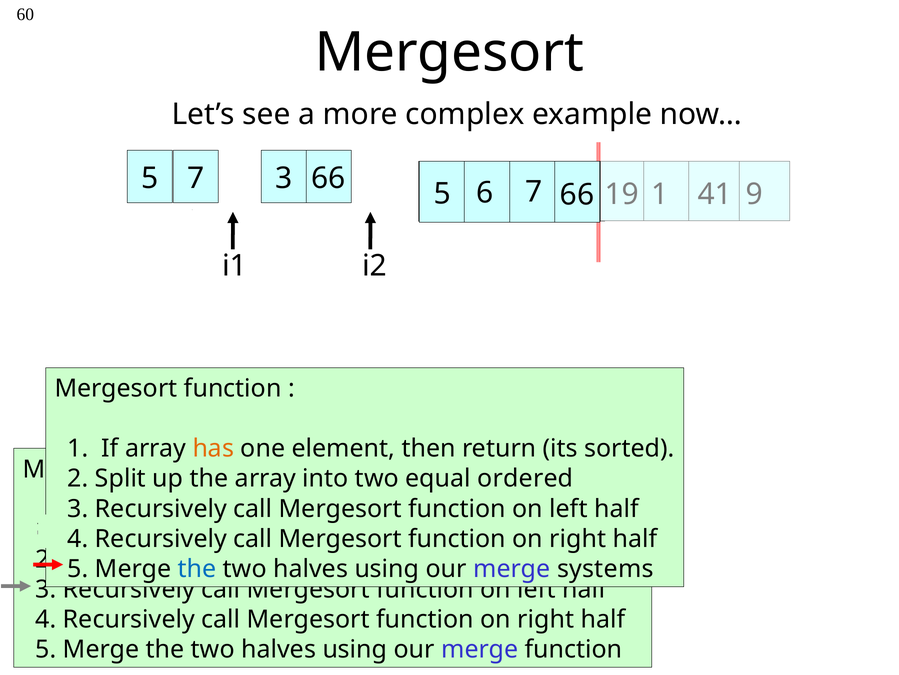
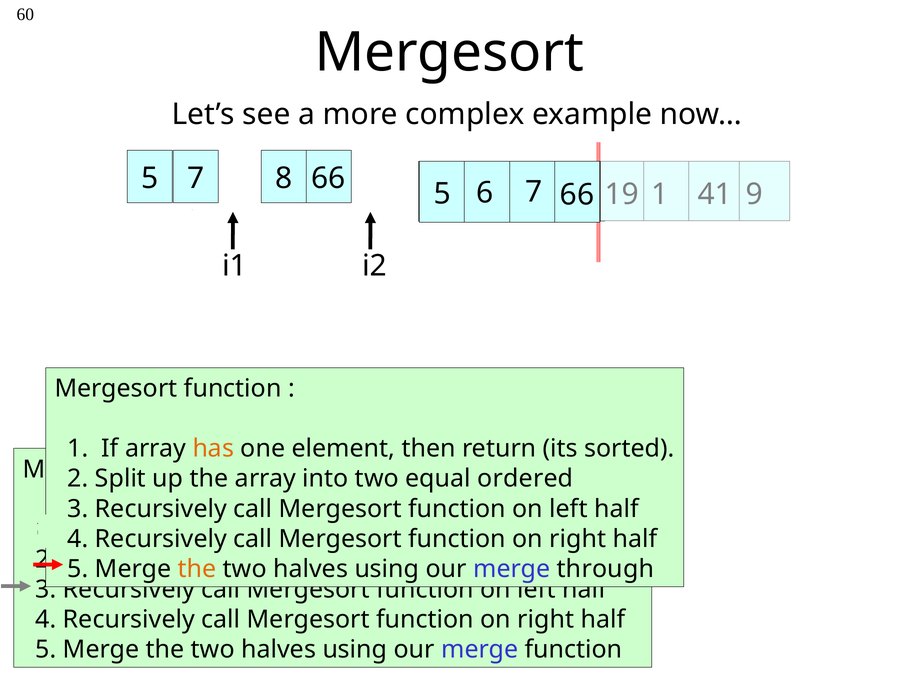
7 3: 3 -> 8
the at (197, 568) colour: blue -> orange
systems: systems -> through
